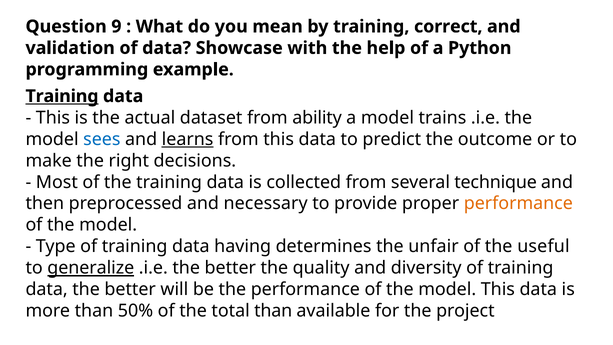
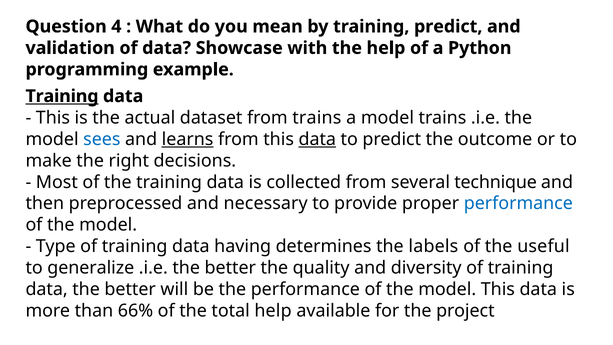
9: 9 -> 4
training correct: correct -> predict
from ability: ability -> trains
data at (317, 139) underline: none -> present
performance at (518, 203) colour: orange -> blue
unfair: unfair -> labels
generalize underline: present -> none
50%: 50% -> 66%
total than: than -> help
